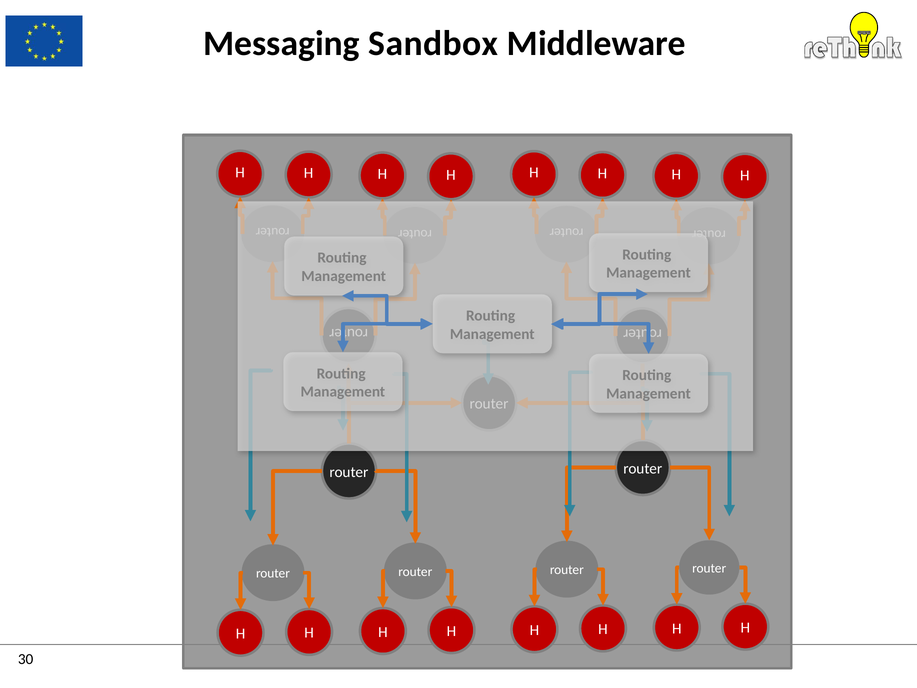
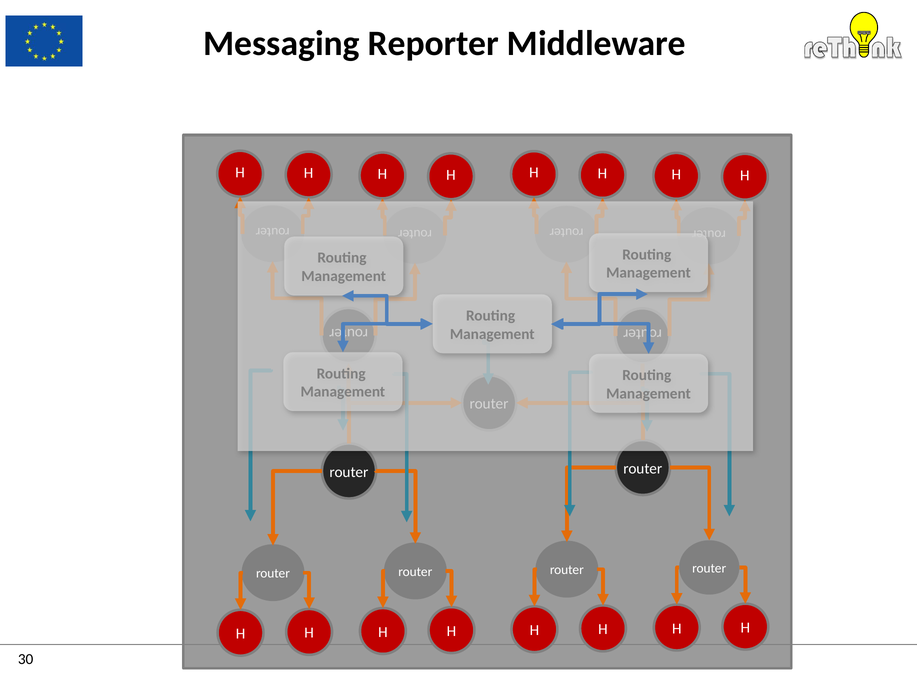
Sandbox: Sandbox -> Reporter
